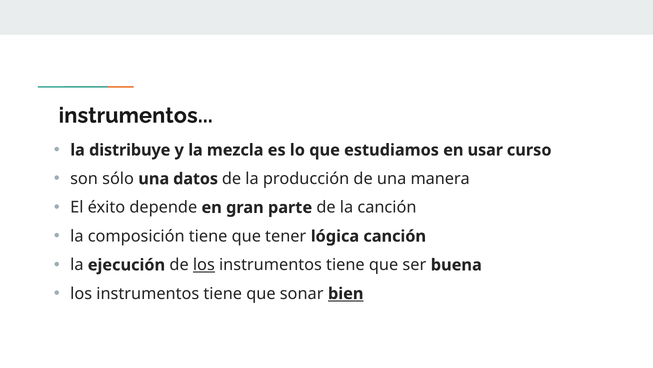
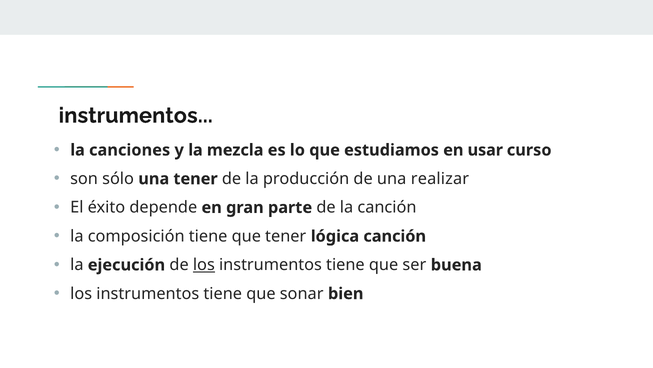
distribuye: distribuye -> canciones
una datos: datos -> tener
manera: manera -> realizar
bien underline: present -> none
